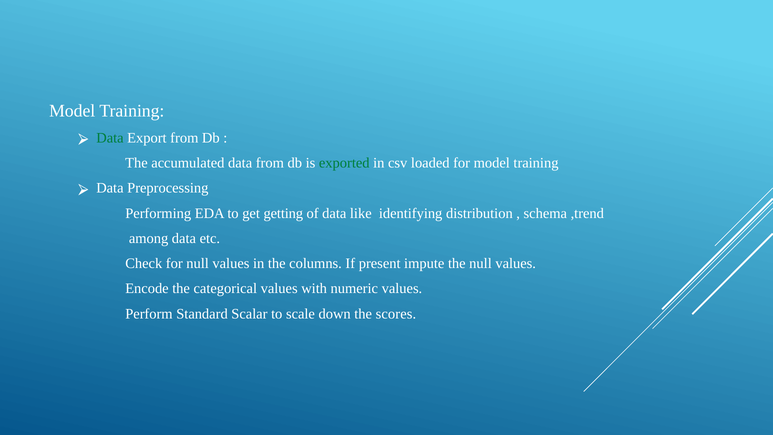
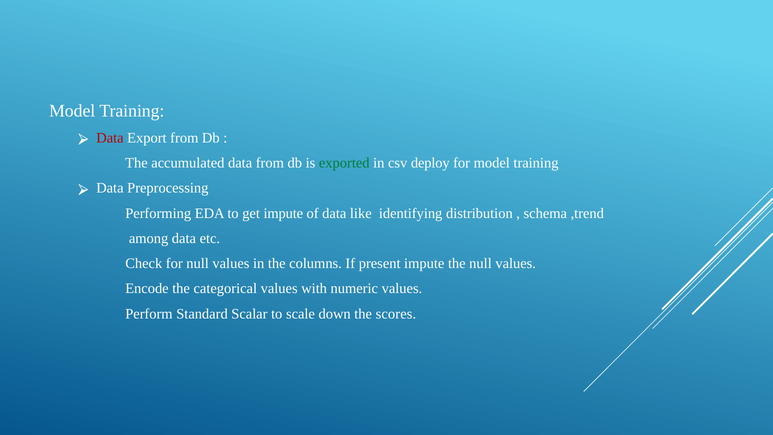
Data at (110, 138) colour: green -> red
loaded: loaded -> deploy
get getting: getting -> impute
